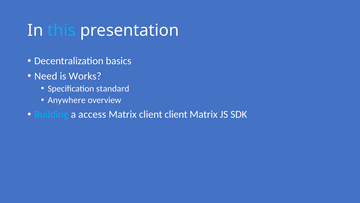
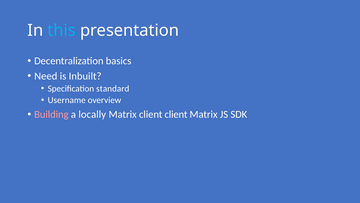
Works: Works -> Inbuilt
Anywhere: Anywhere -> Username
Building colour: light blue -> pink
access: access -> locally
